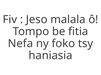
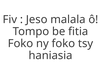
Nefa at (20, 44): Nefa -> Foko
